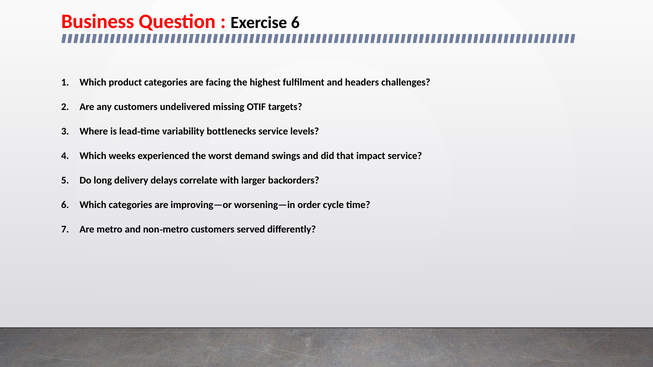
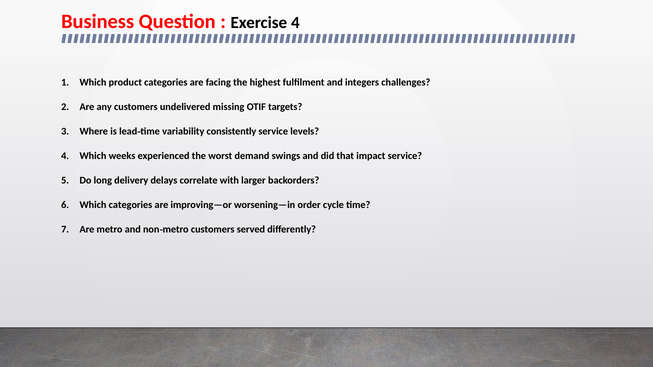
Exercise 6: 6 -> 4
headers: headers -> integers
bottlenecks: bottlenecks -> consistently
